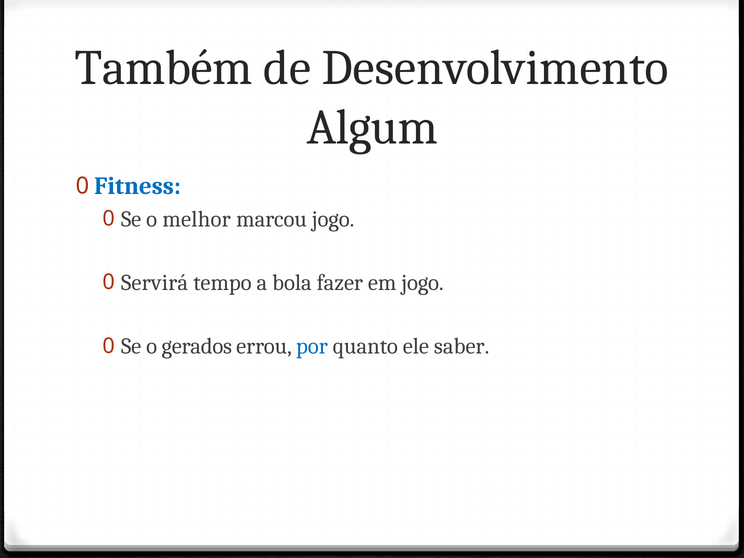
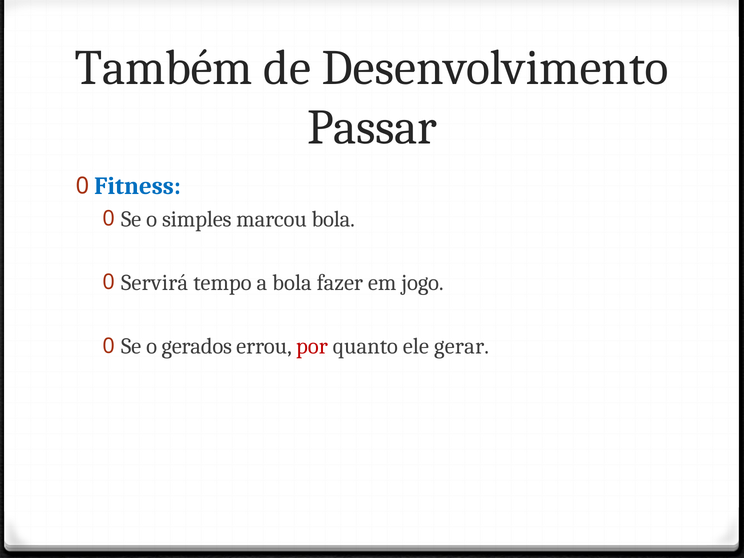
Algum: Algum -> Passar
melhor: melhor -> simples
marcou jogo: jogo -> bola
por colour: blue -> red
saber: saber -> gerar
